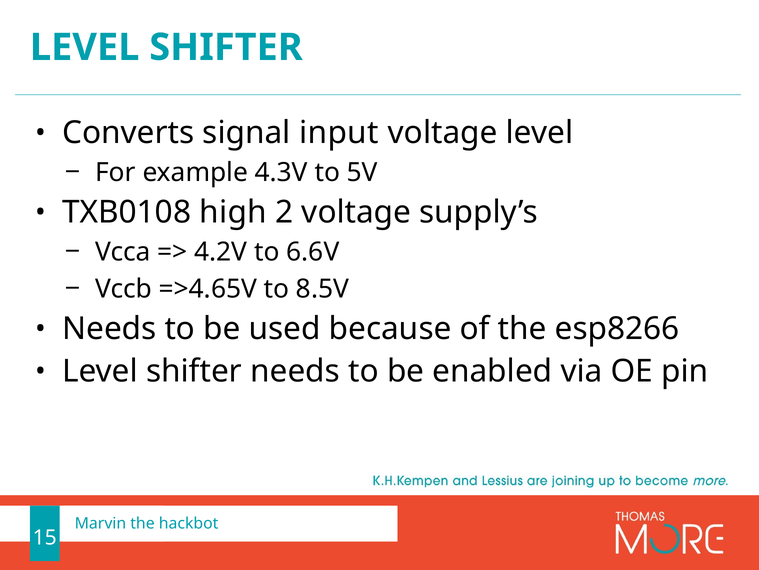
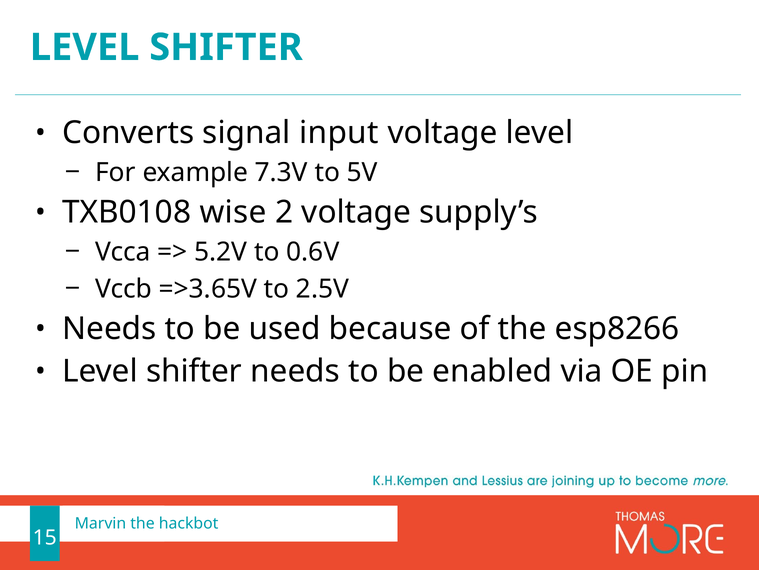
4.3V: 4.3V -> 7.3V
high: high -> wise
4.2V: 4.2V -> 5.2V
6.6V: 6.6V -> 0.6V
=>4.65V: =>4.65V -> =>3.65V
8.5V: 8.5V -> 2.5V
